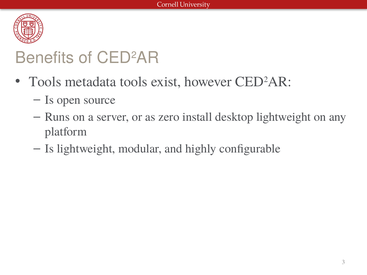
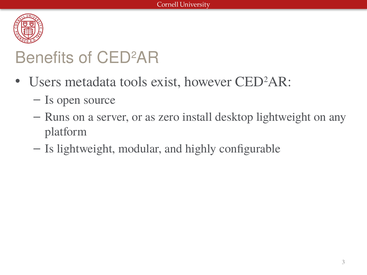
Tools at (45, 82): Tools -> Users
